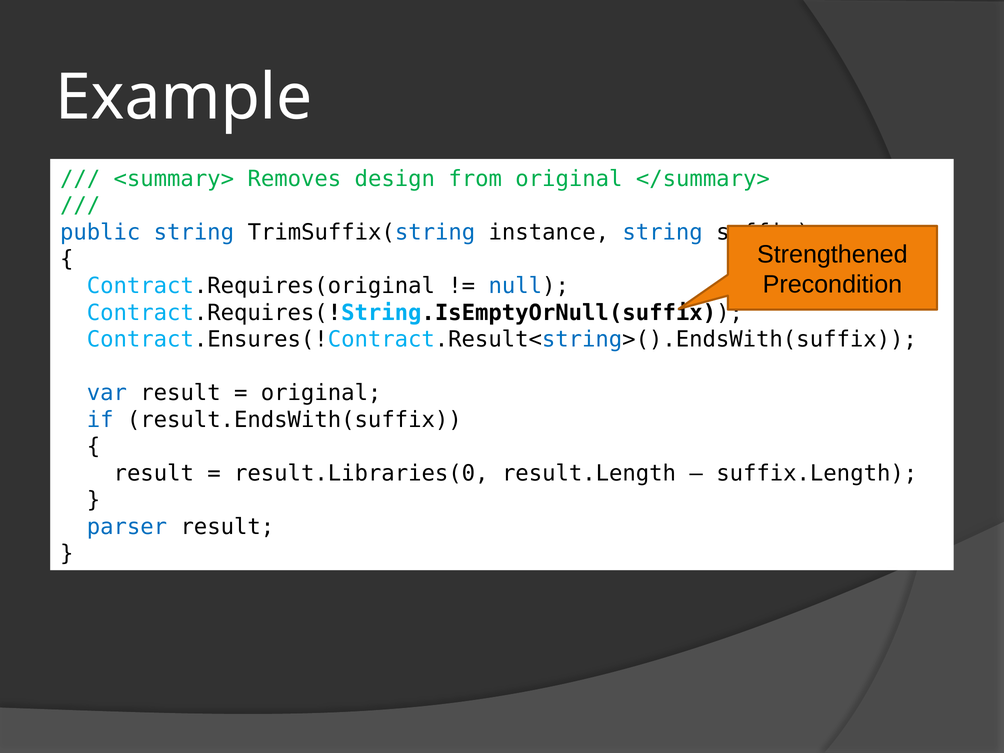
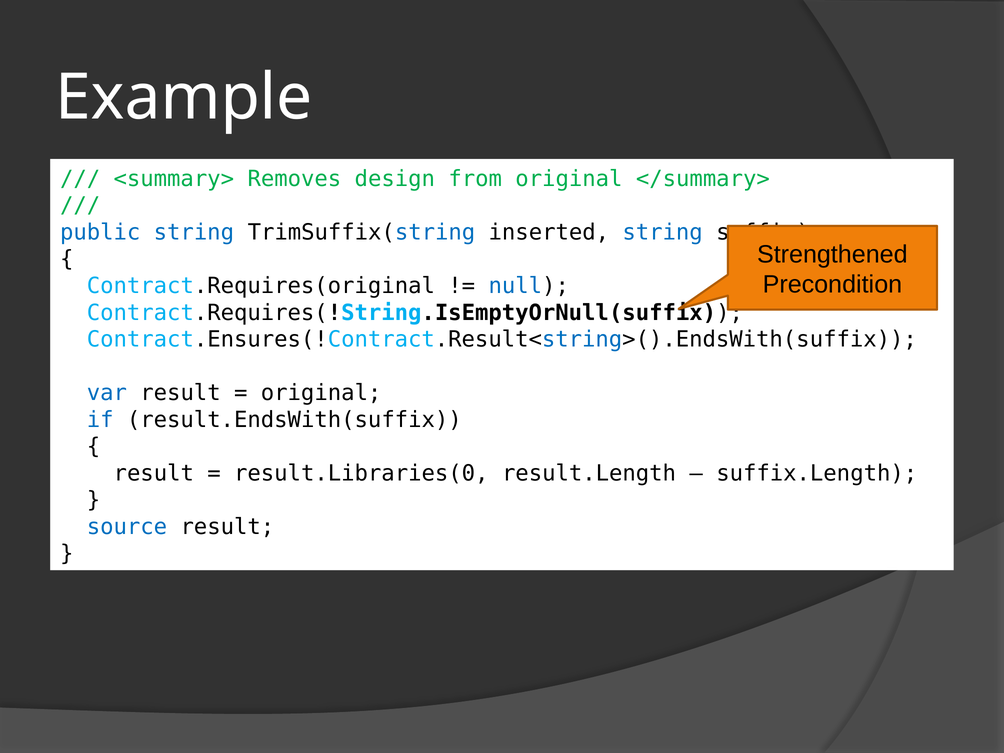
instance: instance -> inserted
parser: parser -> source
